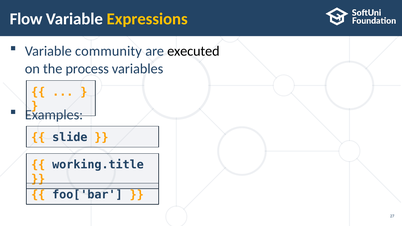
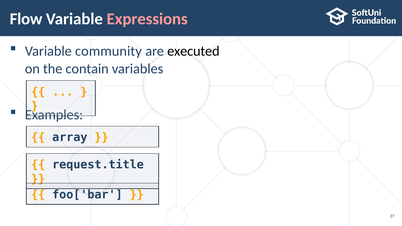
Expressions colour: yellow -> pink
process: process -> contain
slide: slide -> array
working.title: working.title -> request.title
